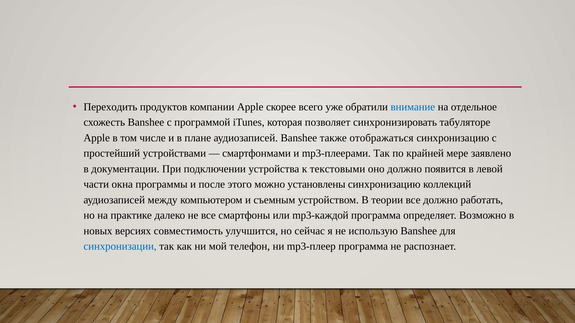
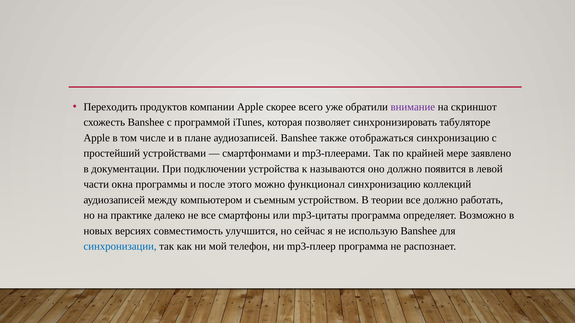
внимание colour: blue -> purple
отдельное: отдельное -> скриншот
текстовыми: текстовыми -> называются
установлены: установлены -> функционал
mp3-каждой: mp3-каждой -> mp3-цитаты
